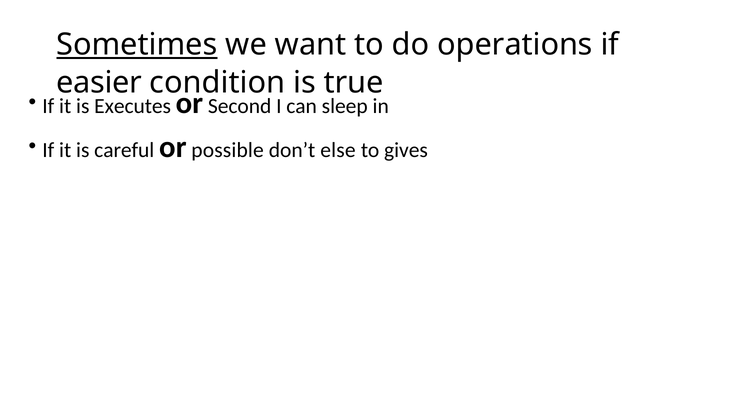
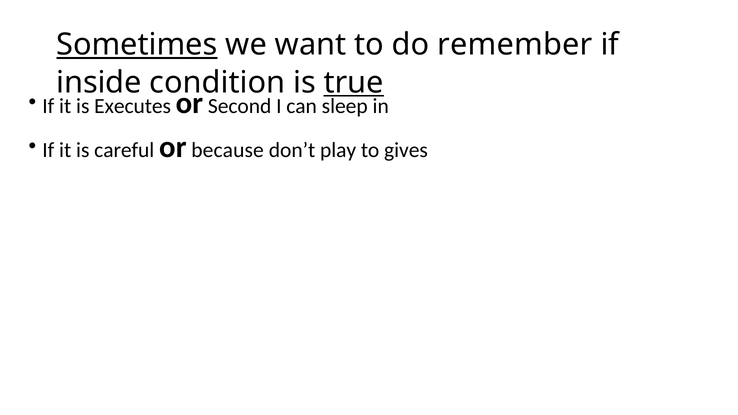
operations: operations -> remember
easier: easier -> inside
true underline: none -> present
possible: possible -> because
else: else -> play
